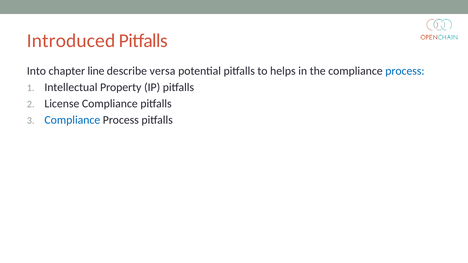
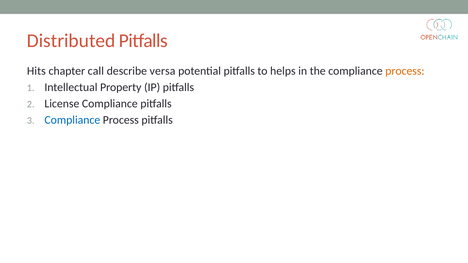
Introduced: Introduced -> Distributed
Into: Into -> Hits
line: line -> call
process at (405, 71) colour: blue -> orange
